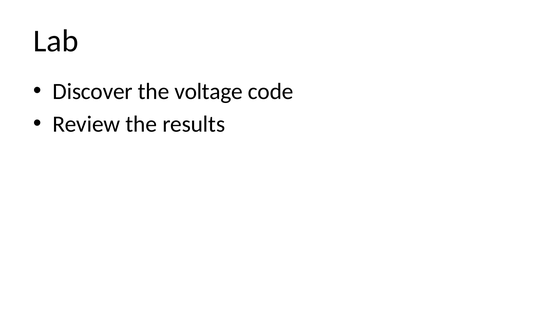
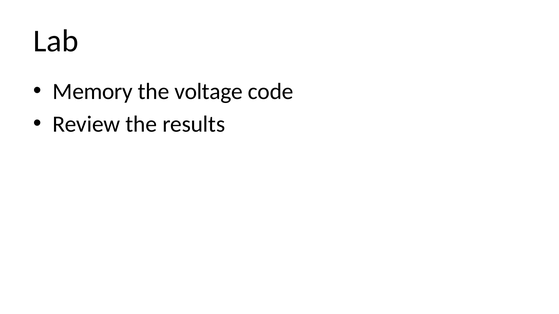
Discover: Discover -> Memory
